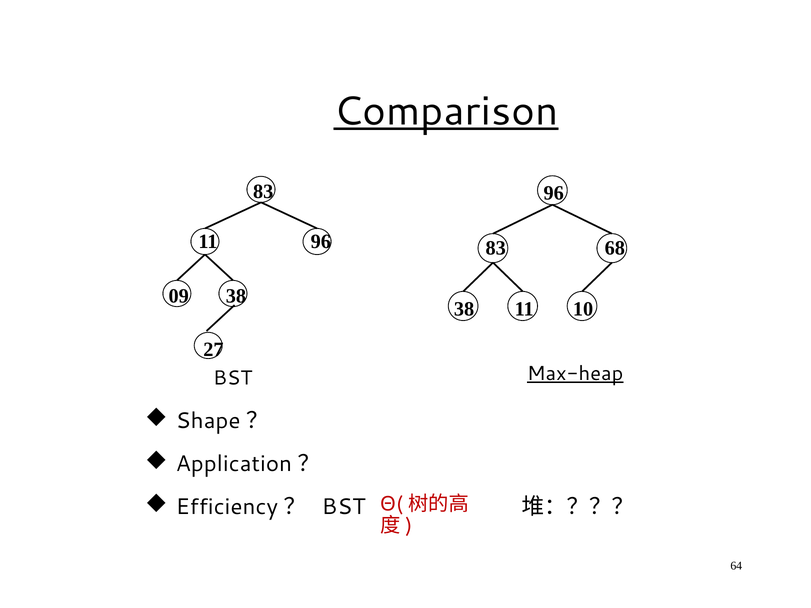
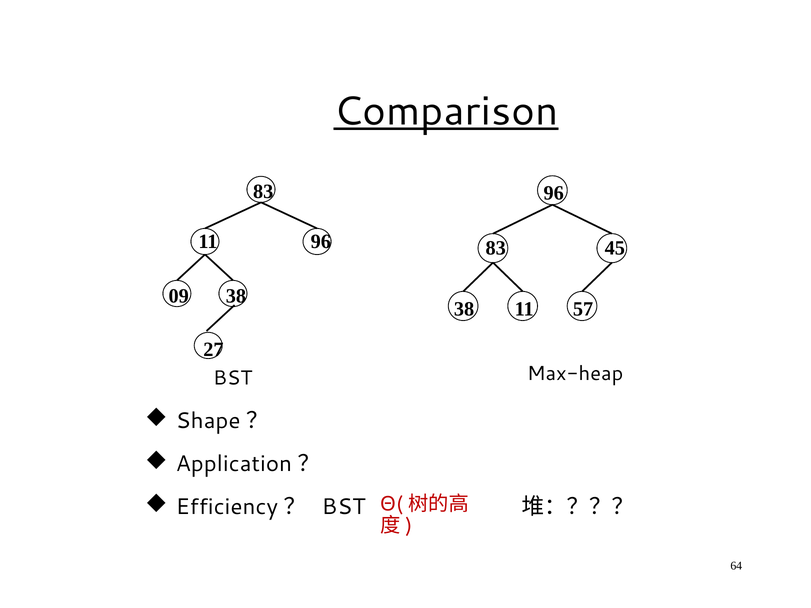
68: 68 -> 45
10: 10 -> 57
Max-heap underline: present -> none
